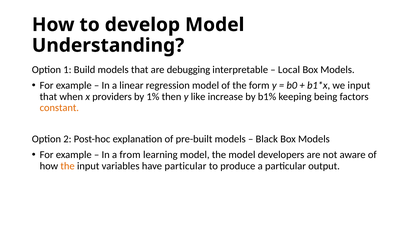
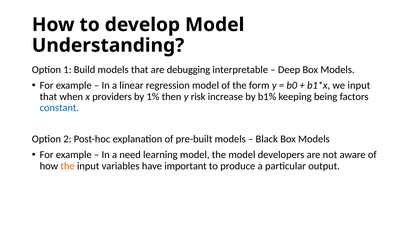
Local: Local -> Deep
like: like -> risk
constant colour: orange -> blue
from: from -> need
have particular: particular -> important
